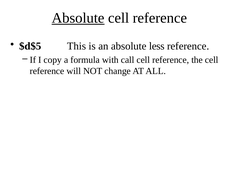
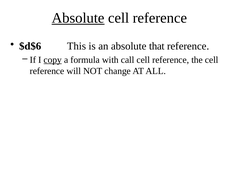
$d$5: $d$5 -> $d$6
less: less -> that
copy underline: none -> present
